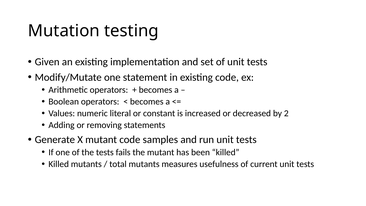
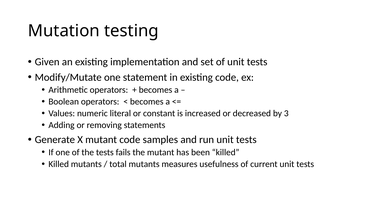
2: 2 -> 3
